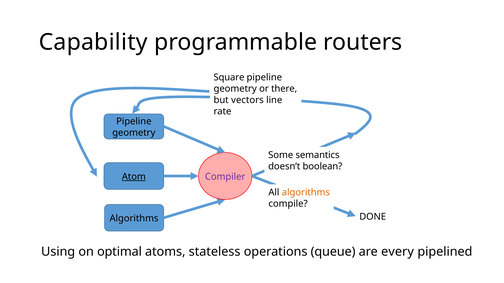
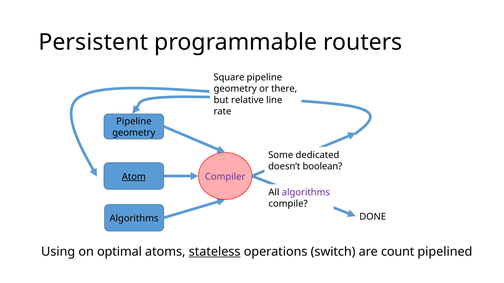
Capability: Capability -> Persistent
vectors: vectors -> relative
semantics: semantics -> dedicated
algorithms at (306, 193) colour: orange -> purple
stateless underline: none -> present
queue: queue -> switch
every: every -> count
